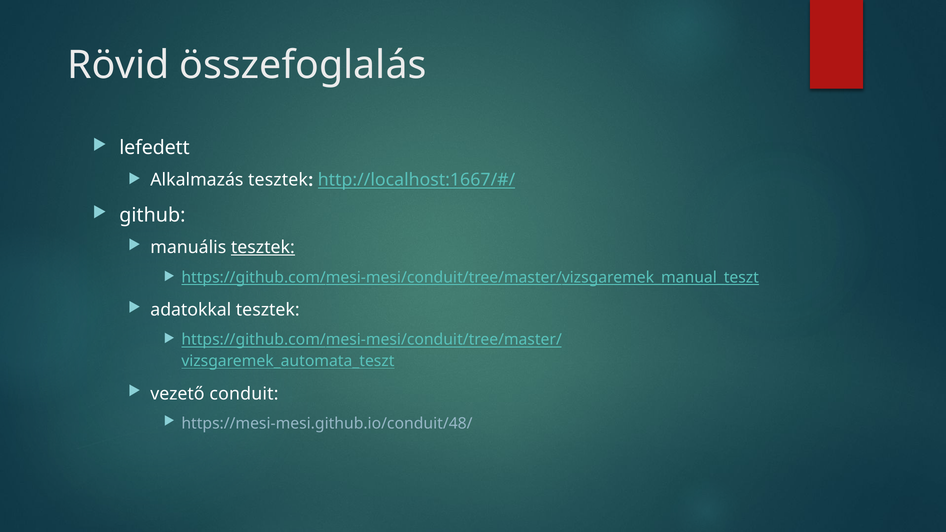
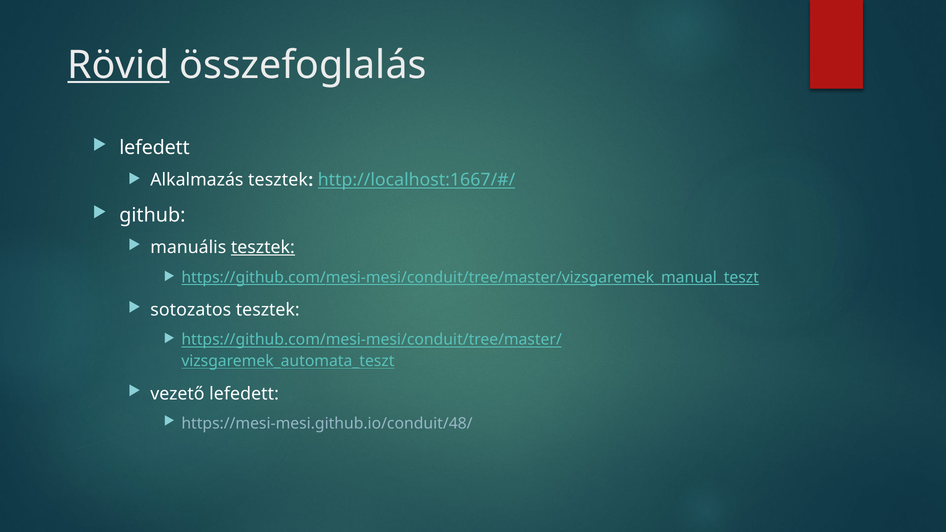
Rövid underline: none -> present
adatokkal: adatokkal -> sotozatos
vezető conduit: conduit -> lefedett
